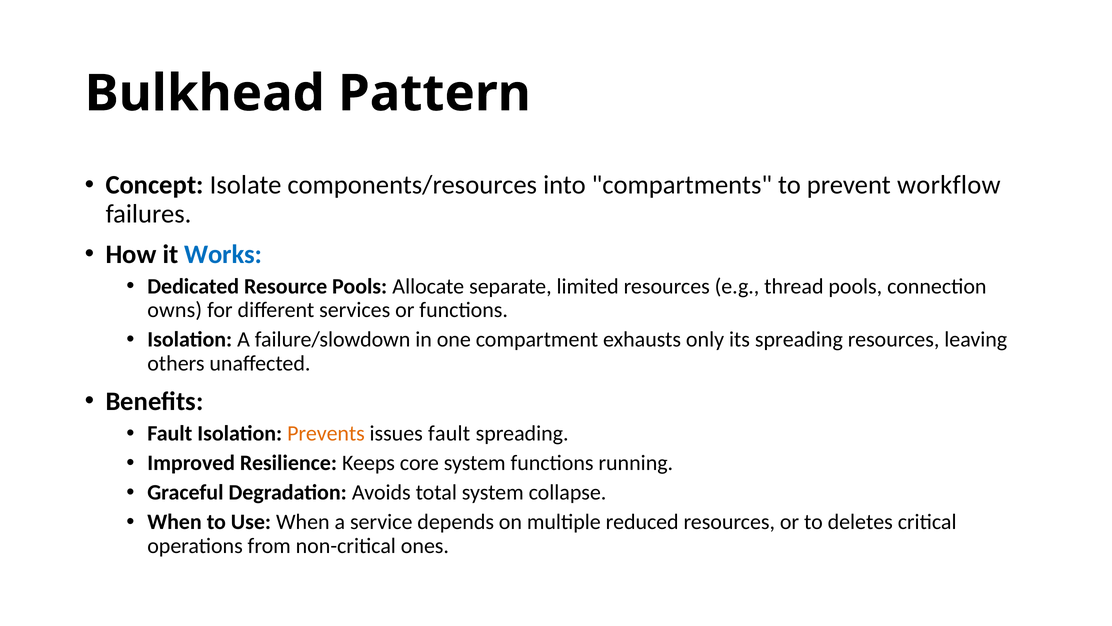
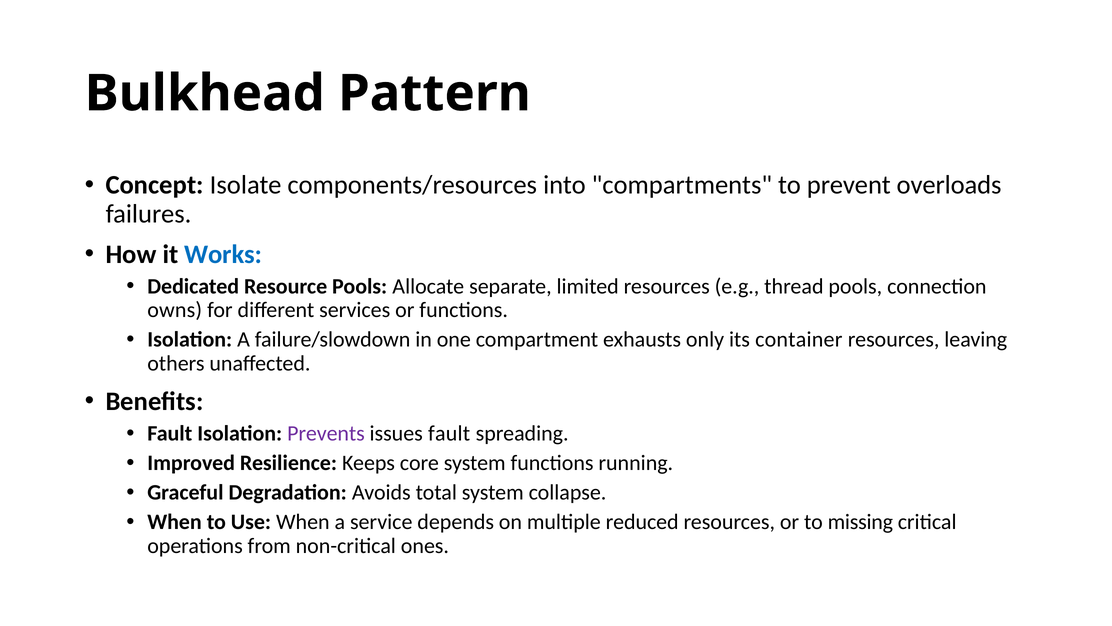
workflow: workflow -> overloads
its spreading: spreading -> container
Prevents colour: orange -> purple
deletes: deletes -> missing
